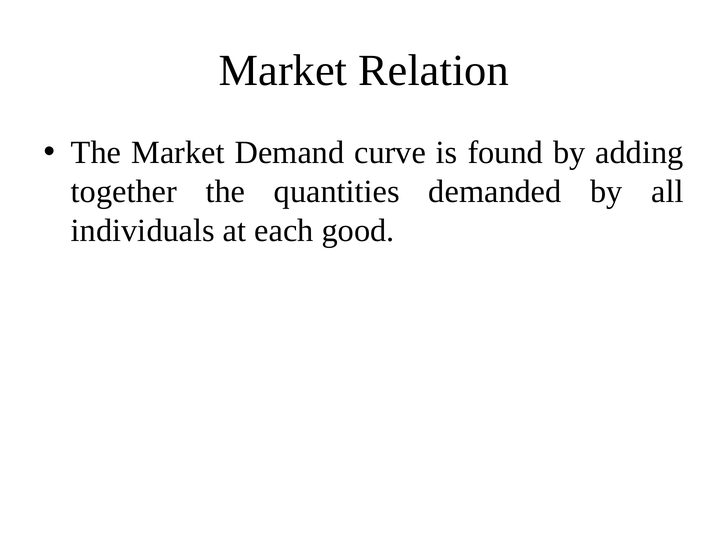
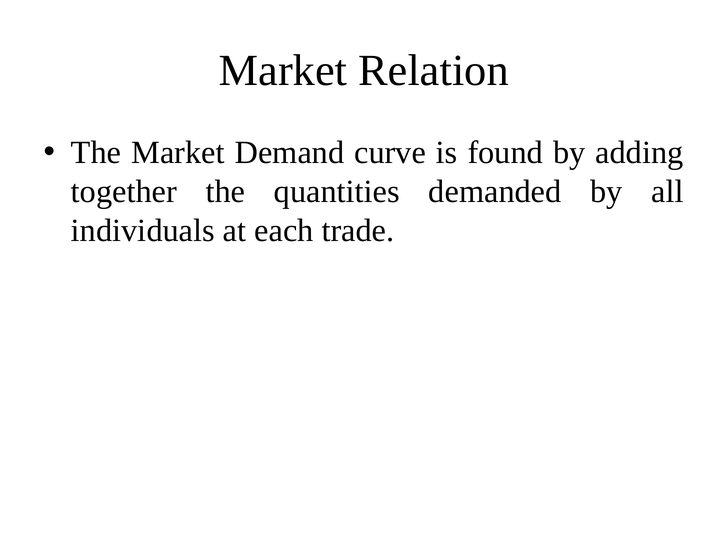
good: good -> trade
